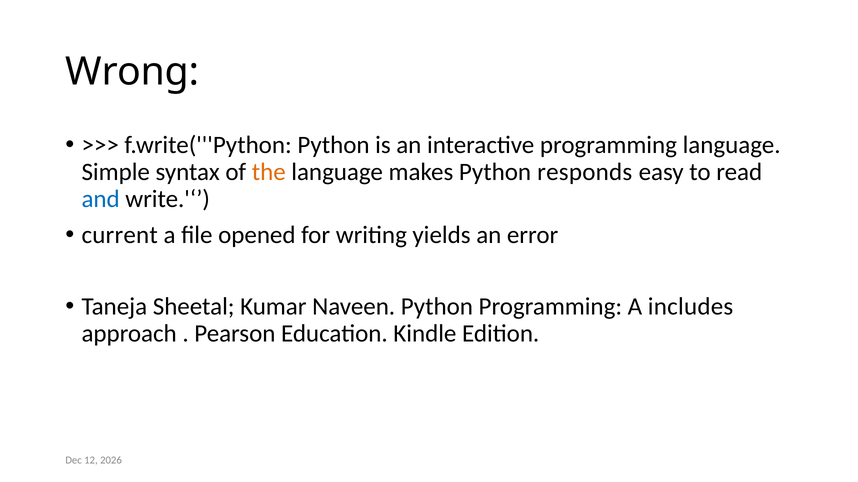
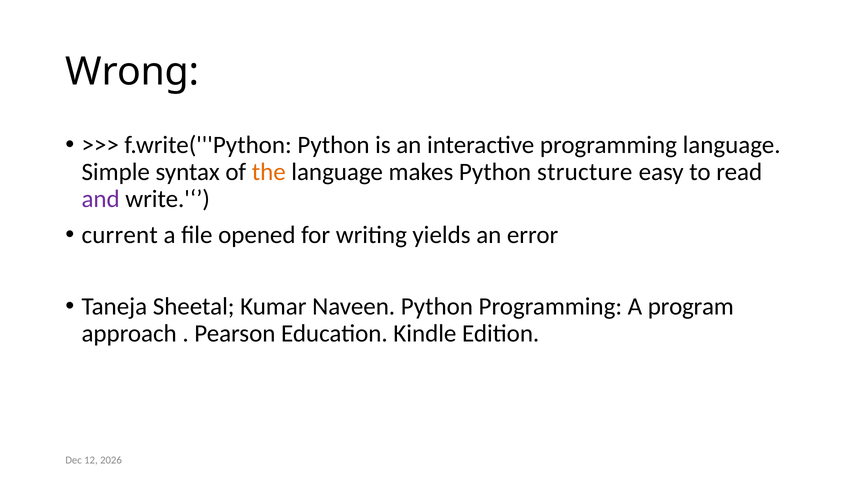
responds: responds -> structure
and colour: blue -> purple
includes: includes -> program
